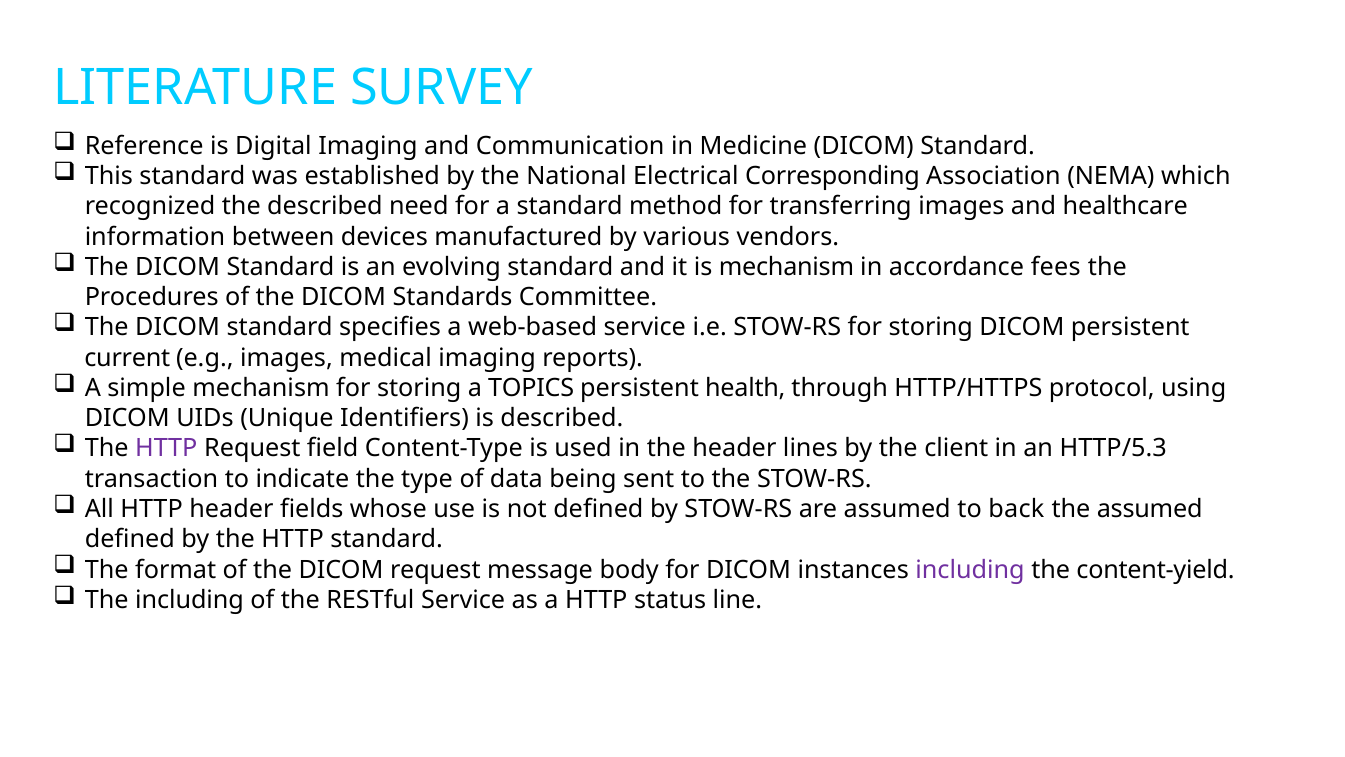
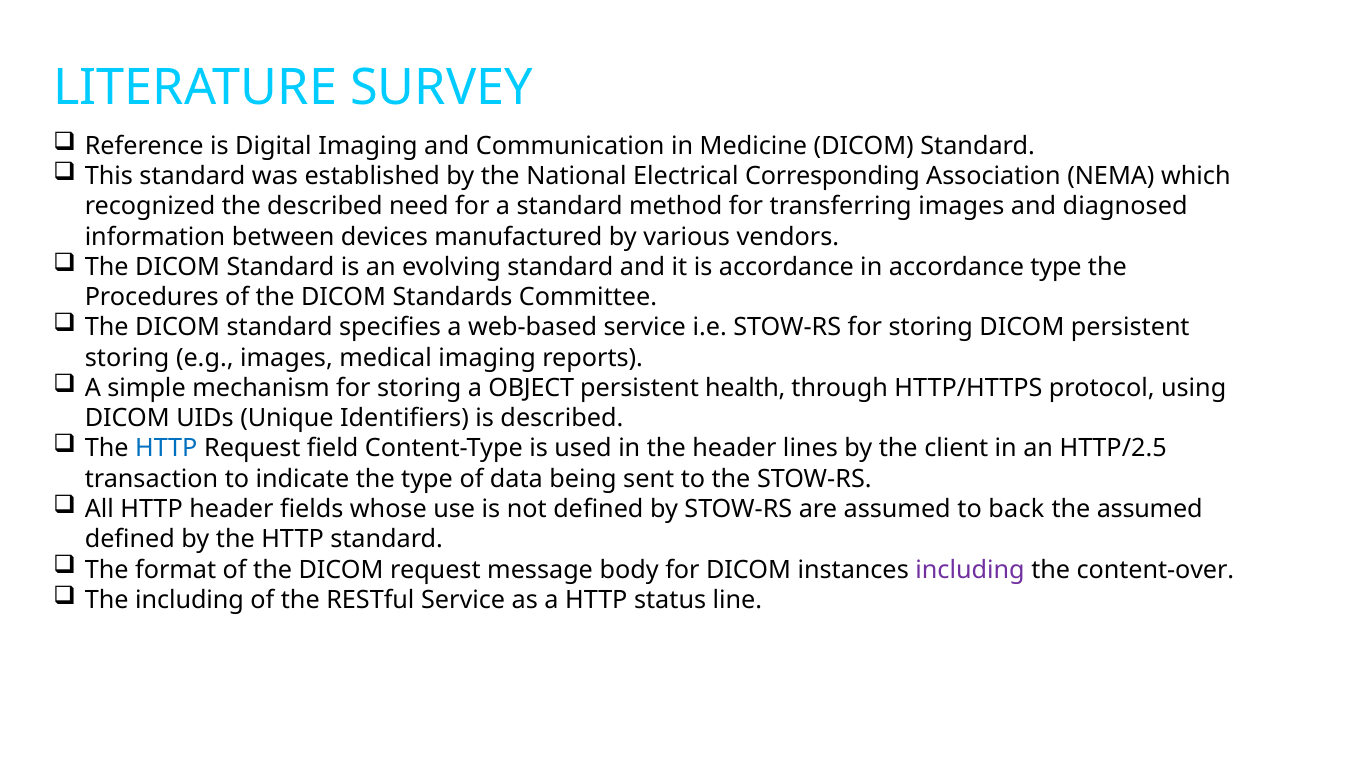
healthcare: healthcare -> diagnosed
is mechanism: mechanism -> accordance
accordance fees: fees -> type
current at (127, 358): current -> storing
TOPICS: TOPICS -> OBJECT
HTTP at (166, 448) colour: purple -> blue
HTTP/5.3: HTTP/5.3 -> HTTP/2.5
content-yield: content-yield -> content-over
